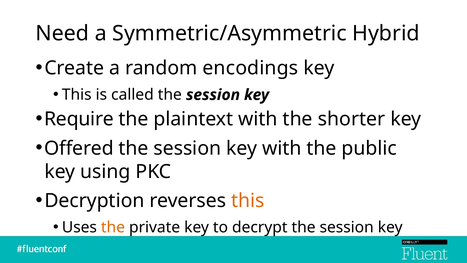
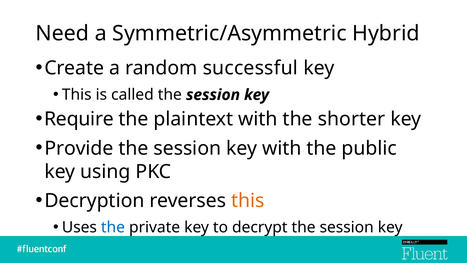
encodings: encodings -> successful
Offered: Offered -> Provide
the at (113, 227) colour: orange -> blue
